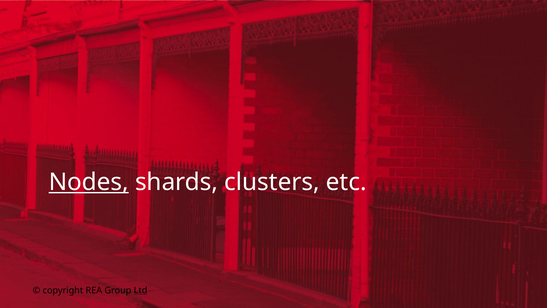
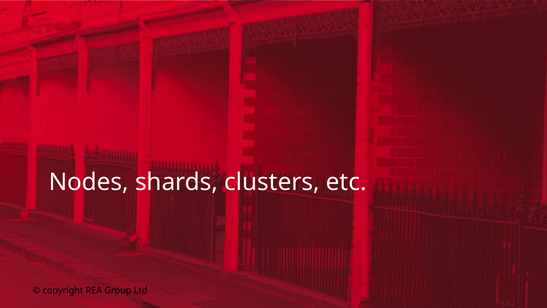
Nodes underline: present -> none
